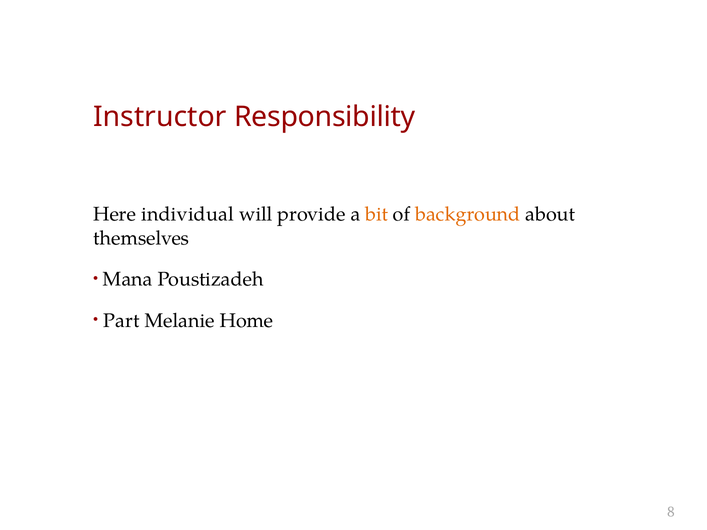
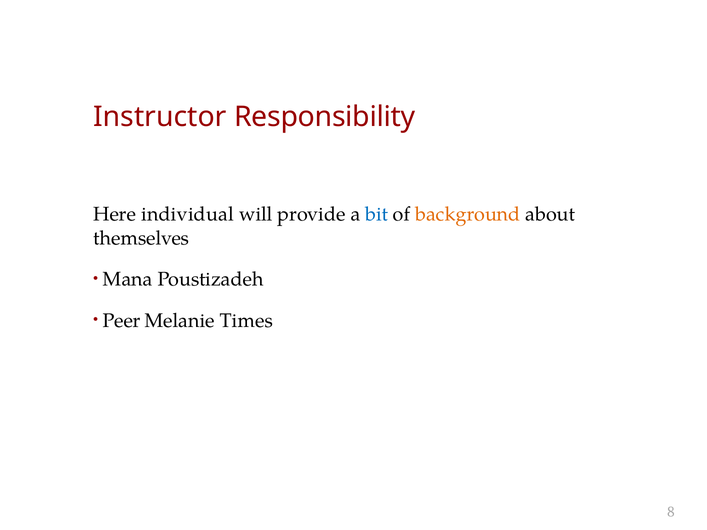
bit colour: orange -> blue
Part: Part -> Peer
Home: Home -> Times
